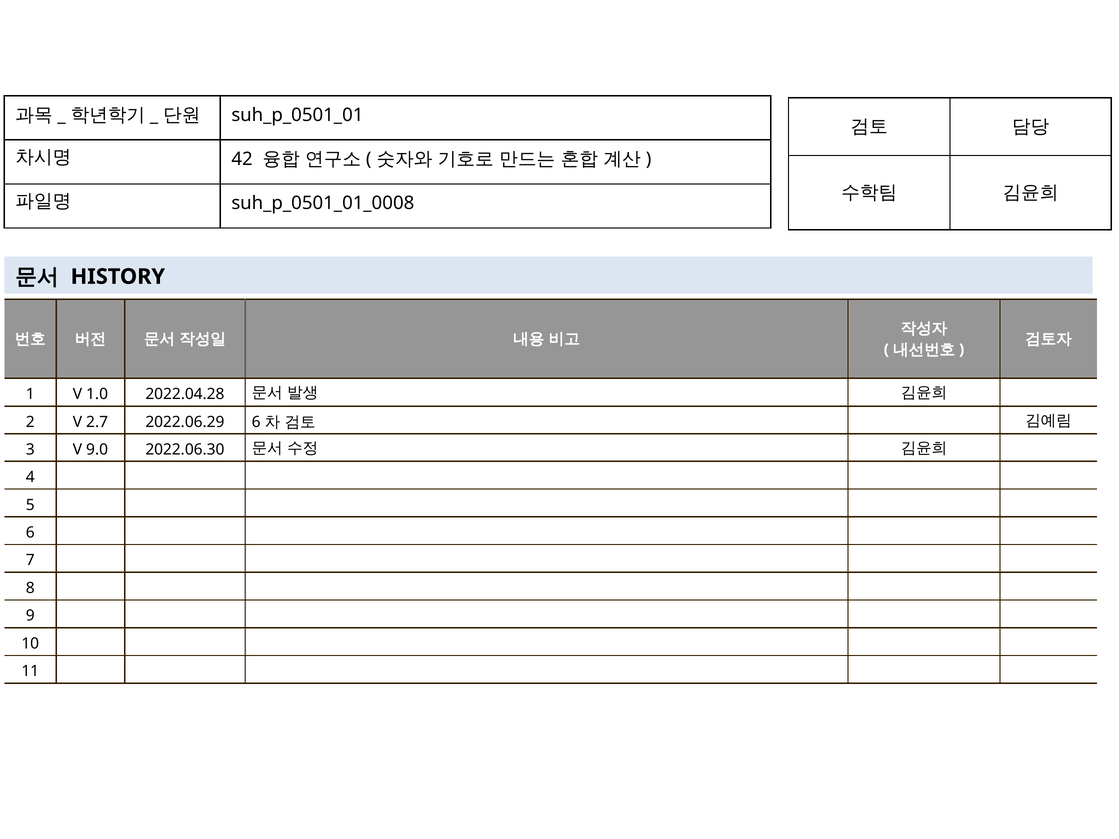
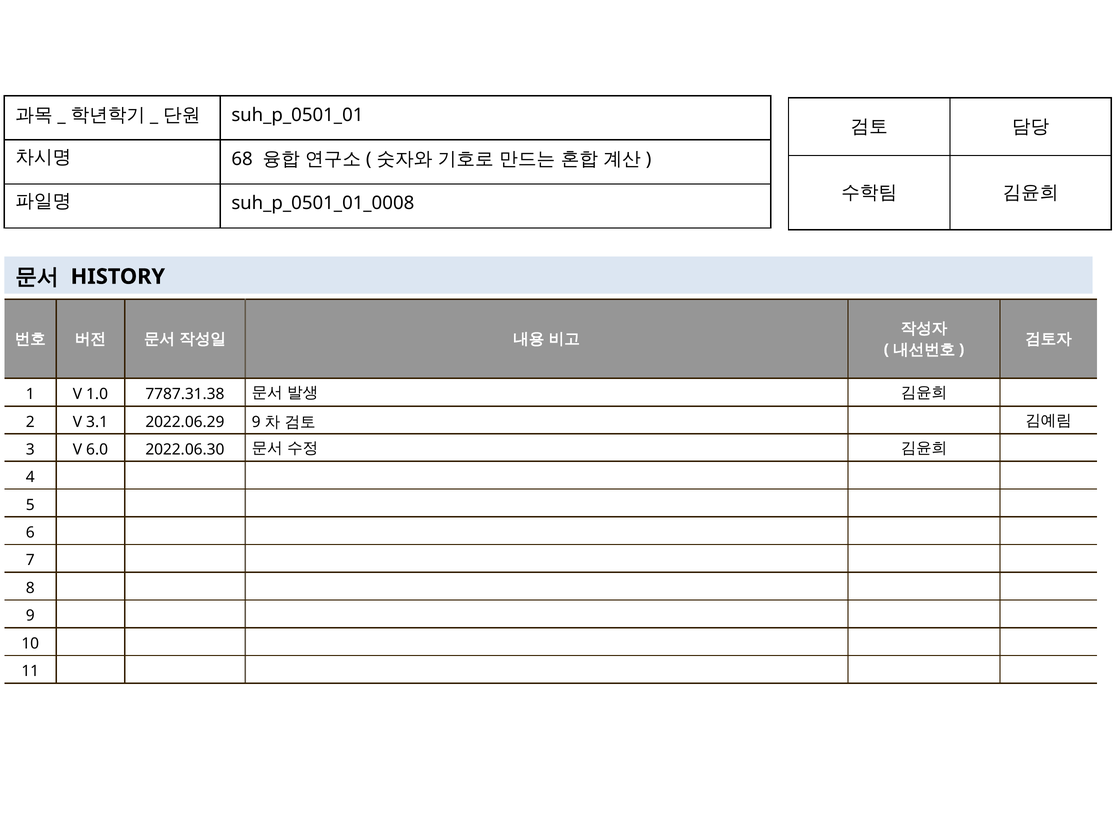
42: 42 -> 68
2022.04.28: 2022.04.28 -> 7787.31.38
2.7: 2.7 -> 3.1
2022.06.29 6: 6 -> 9
9.0: 9.0 -> 6.0
